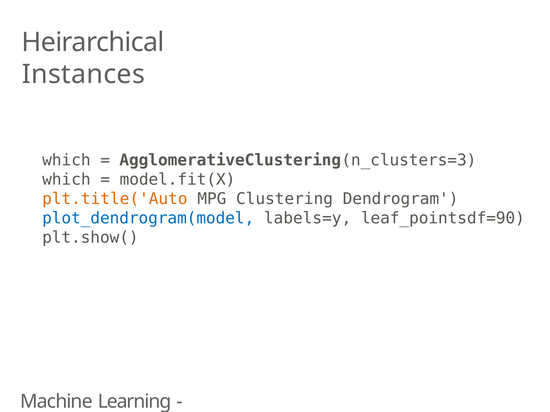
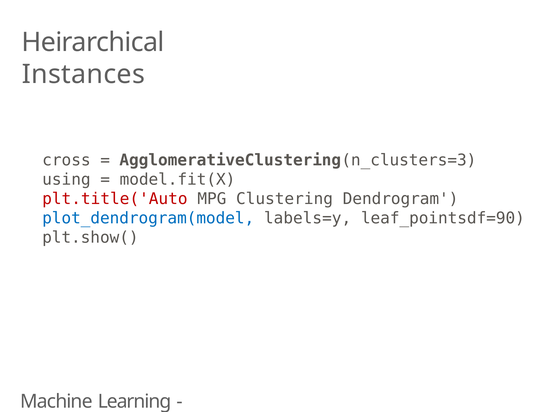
which at (66, 160): which -> cross
which at (66, 180): which -> using
plt.title('Auto colour: orange -> red
